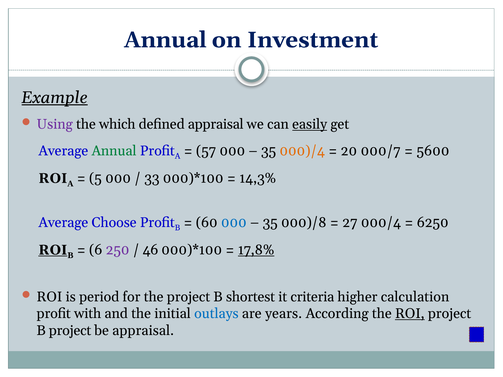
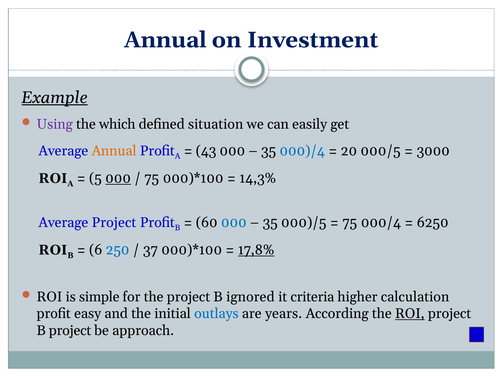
defined appraisal: appraisal -> situation
easily underline: present -> none
Annual at (114, 151) colour: green -> orange
57: 57 -> 43
000)/4 colour: orange -> blue
000/7: 000/7 -> 000/5
5600: 5600 -> 3000
000 at (118, 178) underline: none -> present
33 at (152, 178): 33 -> 75
Average Choose: Choose -> Project
000)/8: 000)/8 -> 000)/5
27 at (350, 223): 27 -> 75
ROI at (53, 250) underline: present -> none
250 colour: purple -> blue
46: 46 -> 37
period: period -> simple
shortest: shortest -> ignored
with: with -> easy
be appraisal: appraisal -> approach
